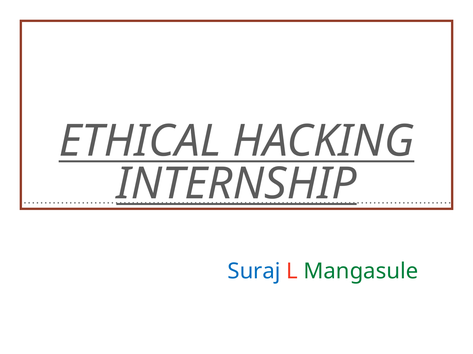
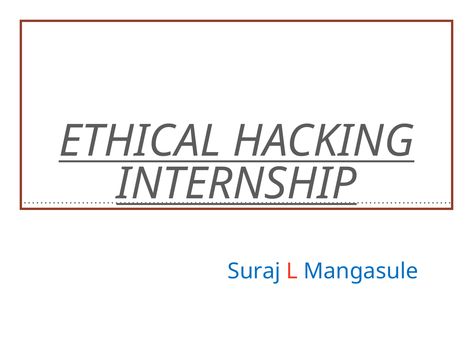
Mangasule colour: green -> blue
